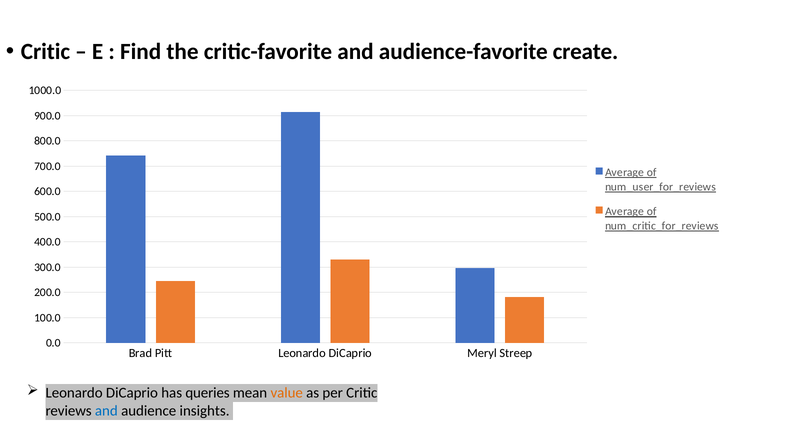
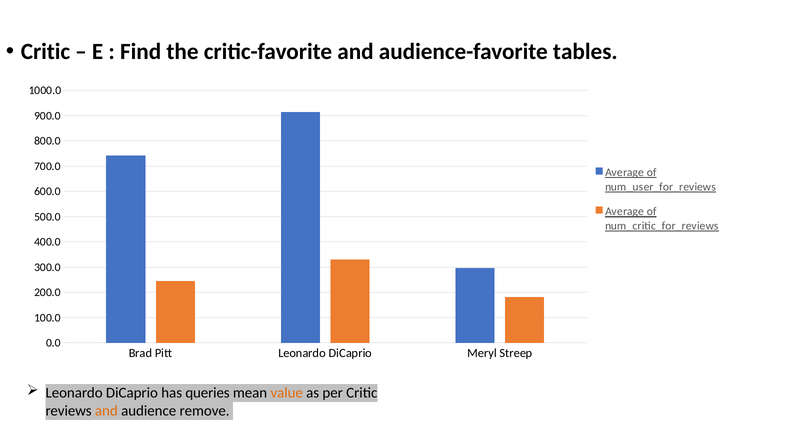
create: create -> tables
and at (106, 411) colour: blue -> orange
insights: insights -> remove
